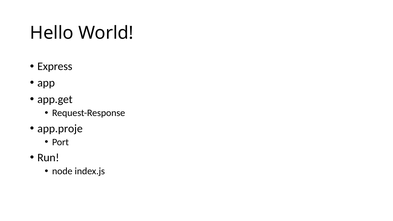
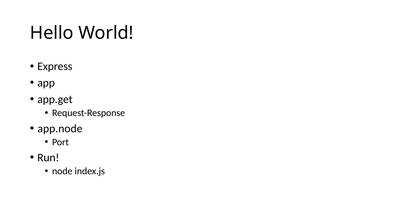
app.proje: app.proje -> app.node
